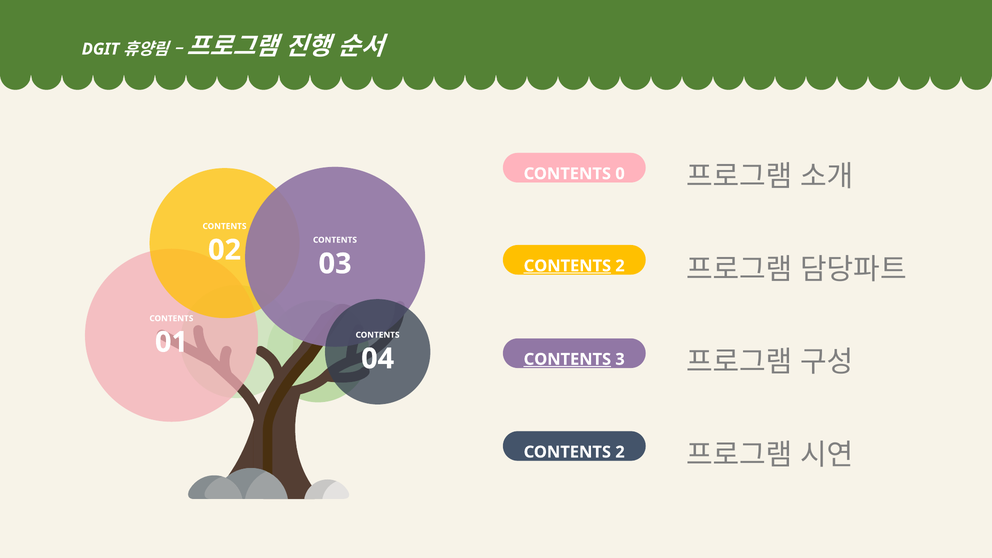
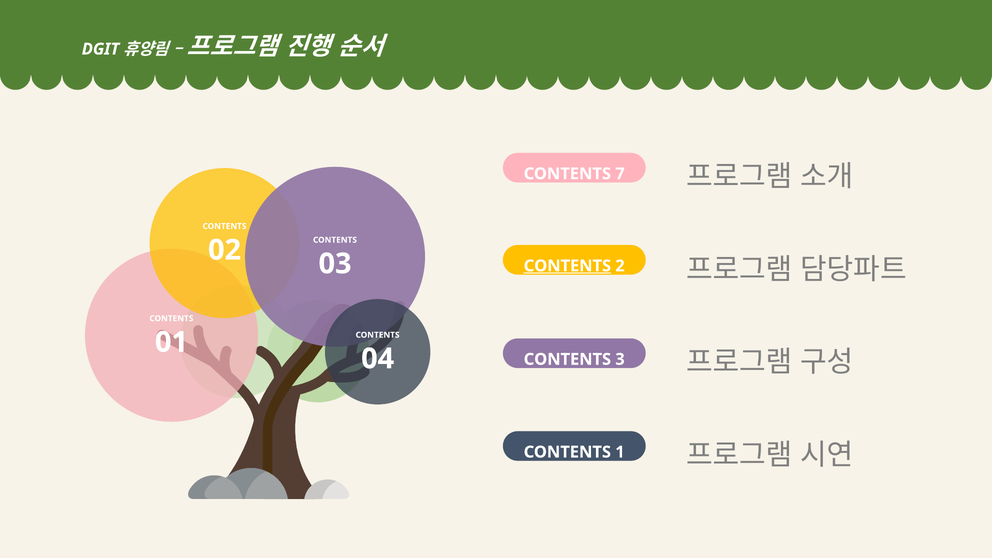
0: 0 -> 7
CONTENTS at (567, 359) underline: present -> none
2 at (620, 452): 2 -> 1
